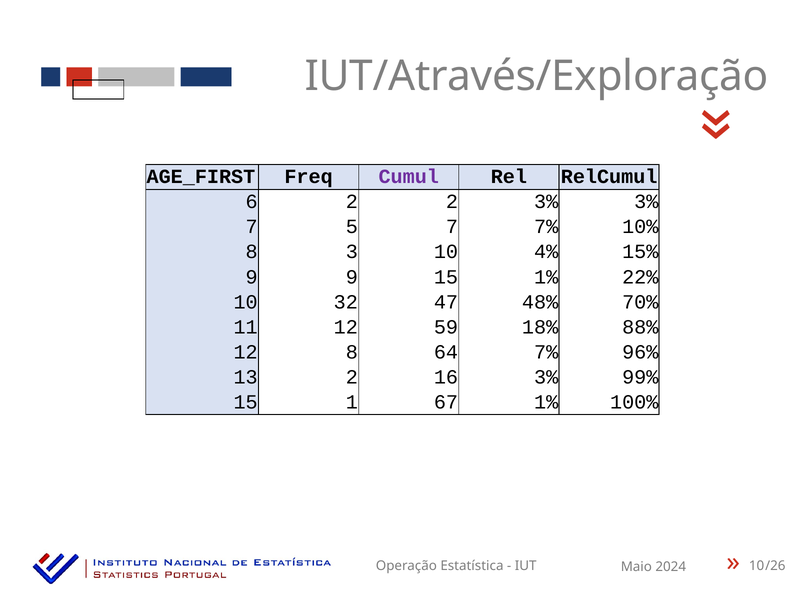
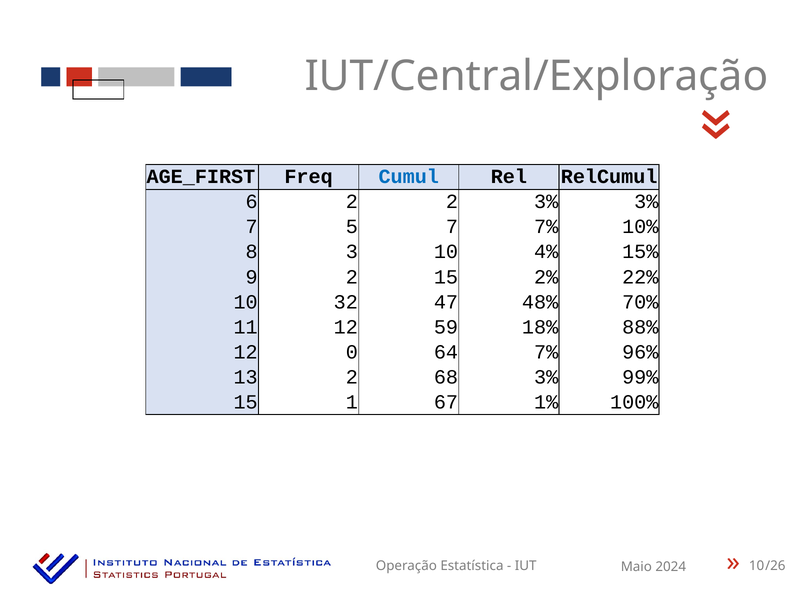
IUT/Através/Exploração: IUT/Através/Exploração -> IUT/Central/Exploração
Cumul colour: purple -> blue
9 9: 9 -> 2
15 1%: 1% -> 2%
12 8: 8 -> 0
16: 16 -> 68
